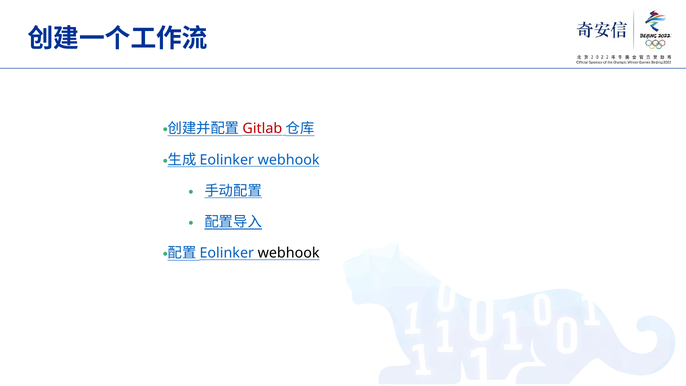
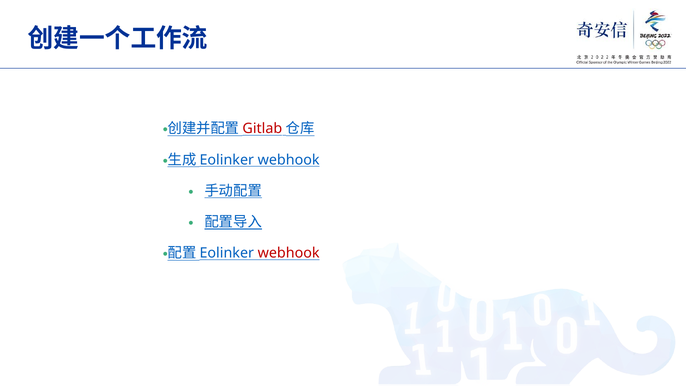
webhook at (289, 253) colour: black -> red
